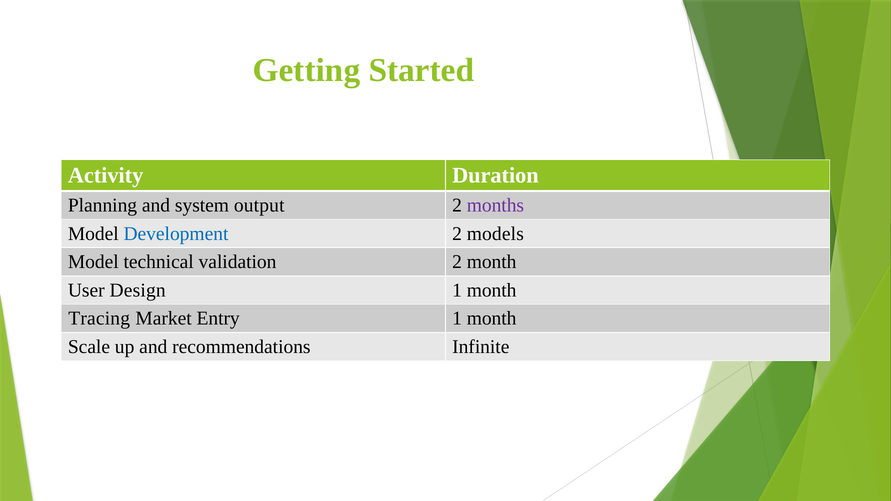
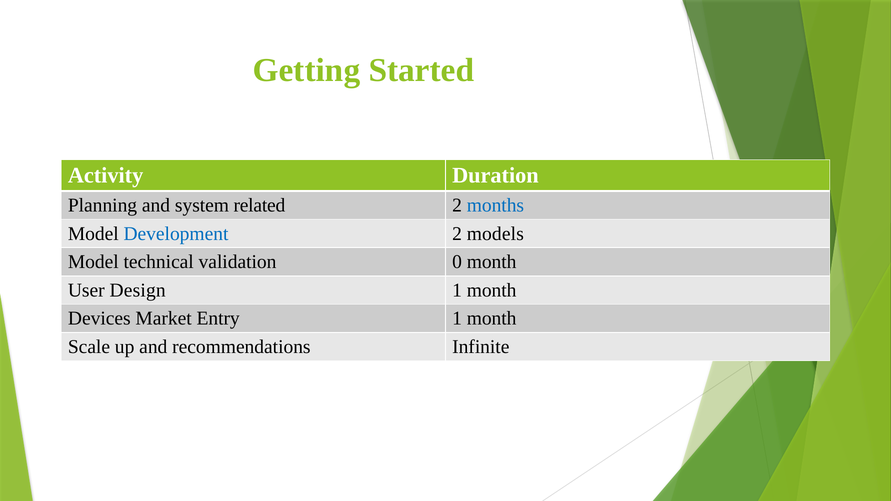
output: output -> related
months colour: purple -> blue
validation 2: 2 -> 0
Tracing: Tracing -> Devices
